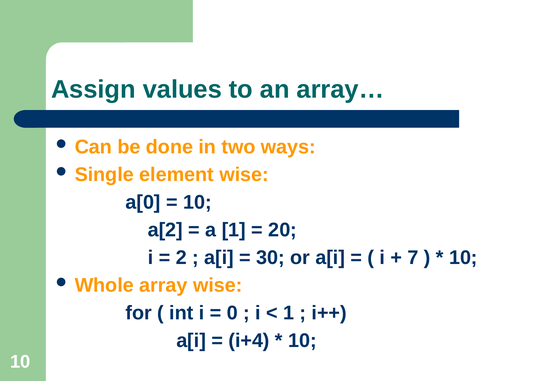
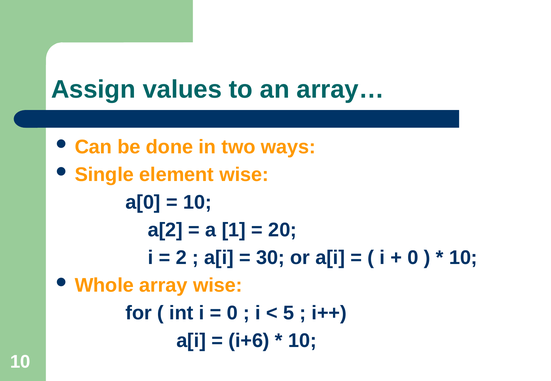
7 at (413, 258): 7 -> 0
1 at (289, 313): 1 -> 5
i+4: i+4 -> i+6
